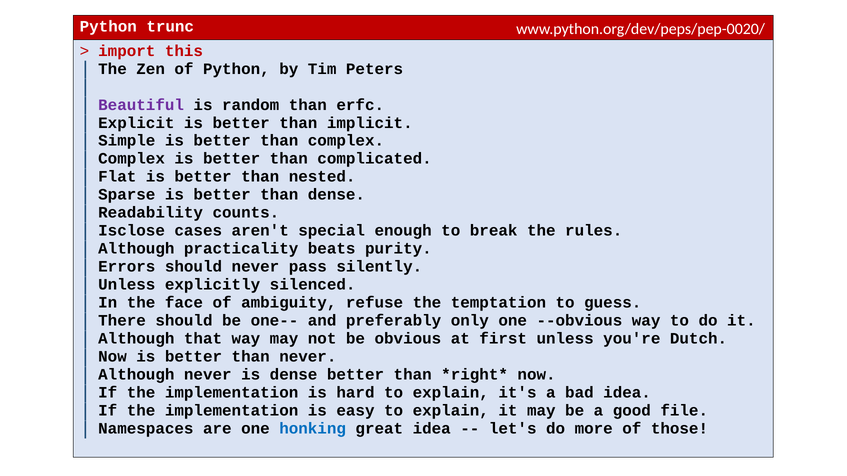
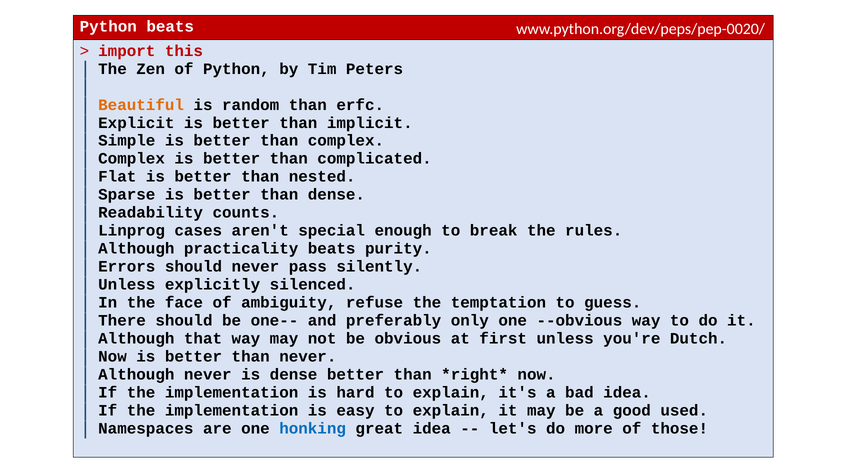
Python trunc: trunc -> beats
Beautiful colour: purple -> orange
Isclose: Isclose -> Linprog
file: file -> used
